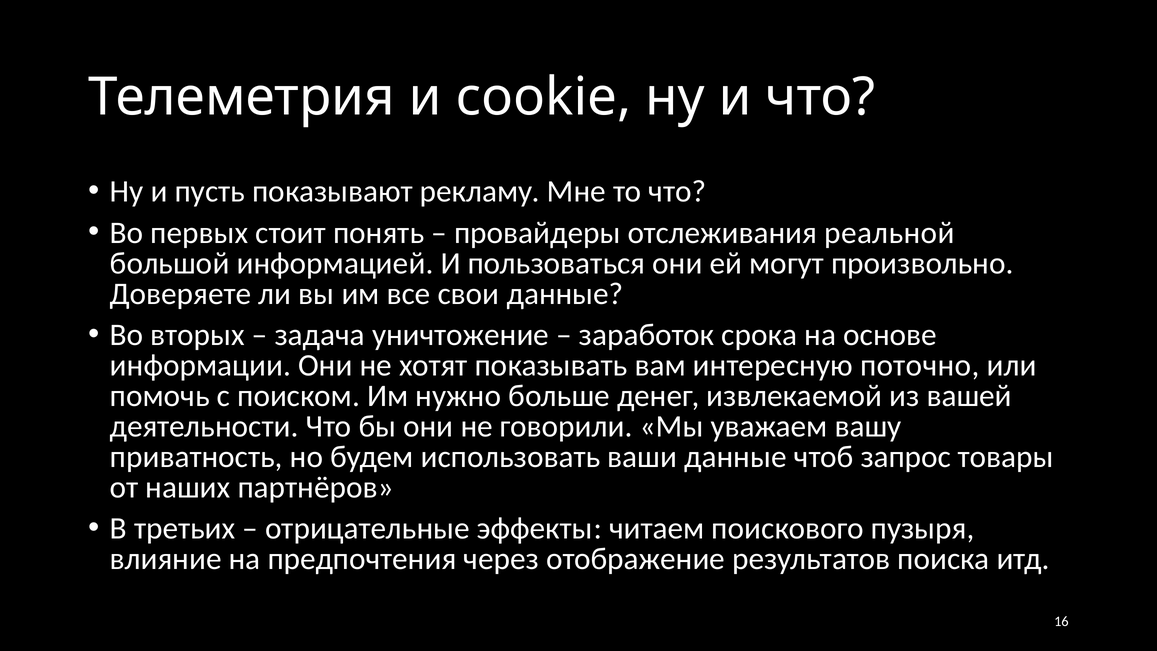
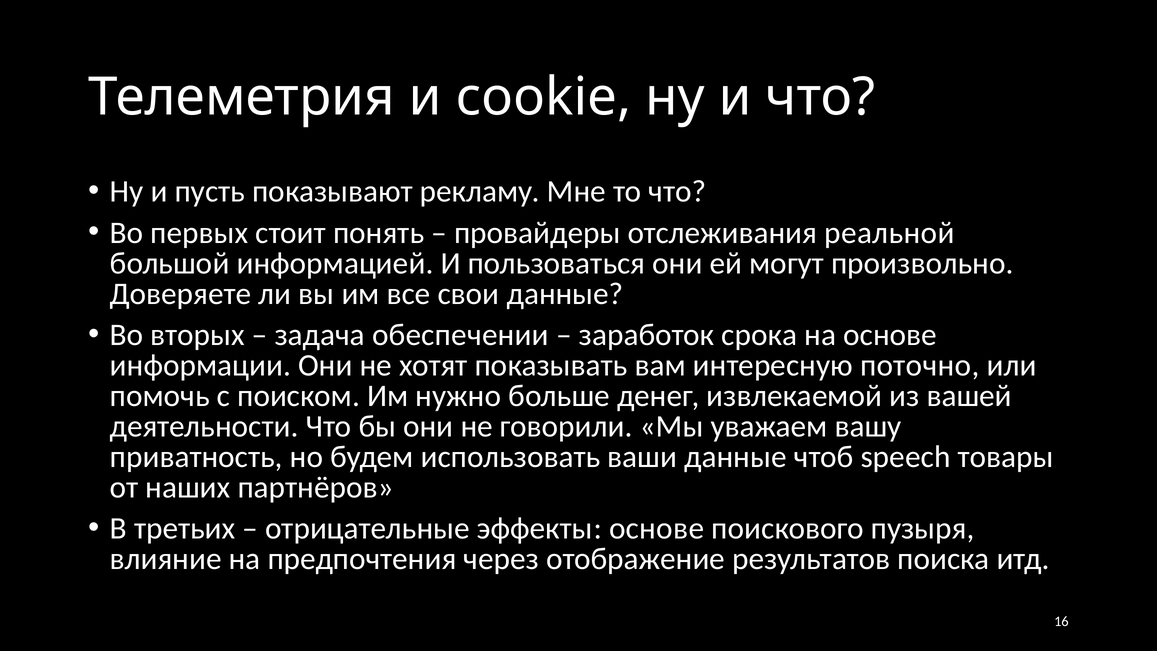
уничтожение: уничтожение -> обеспечении
запрос: запрос -> speech
эффекты читаем: читаем -> основе
